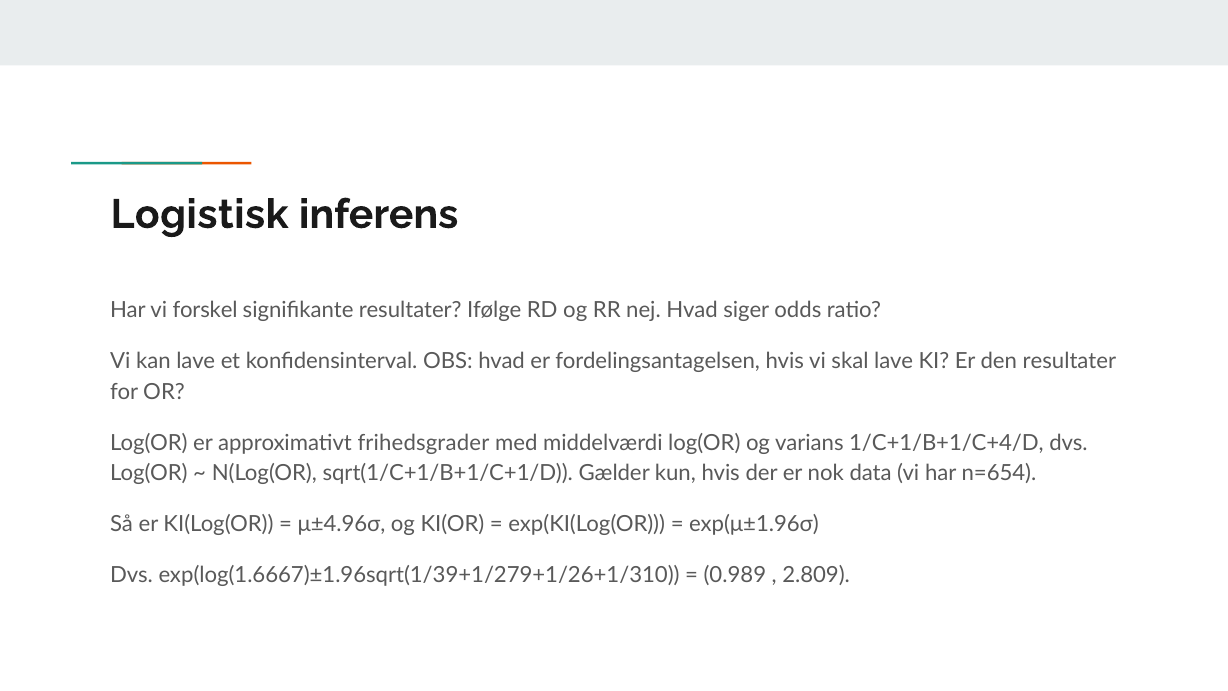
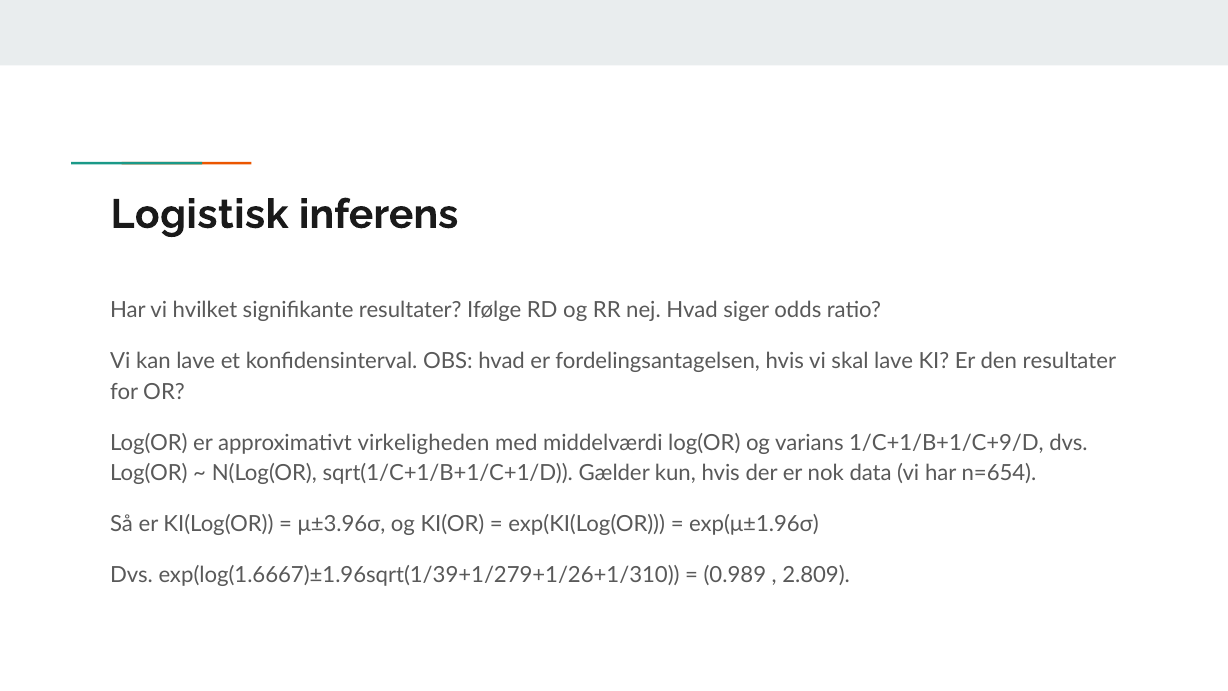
forskel: forskel -> hvilket
frihedsgrader: frihedsgrader -> virkeligheden
1/C+1/B+1/C+4/D: 1/C+1/B+1/C+4/D -> 1/C+1/B+1/C+9/D
μ±4.96σ: μ±4.96σ -> μ±3.96σ
